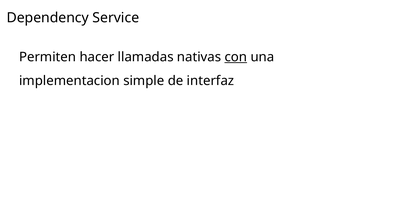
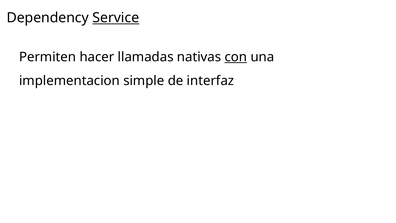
Service underline: none -> present
